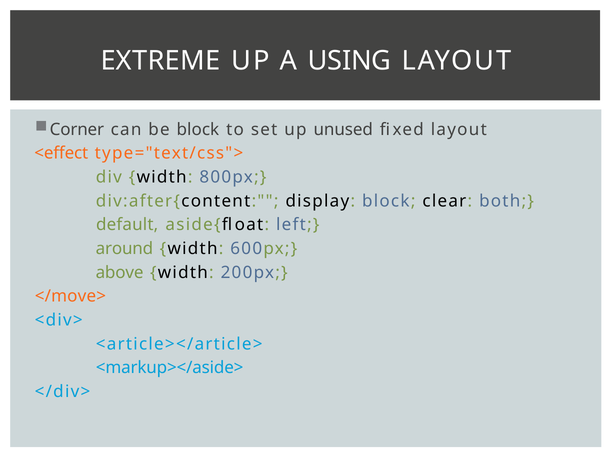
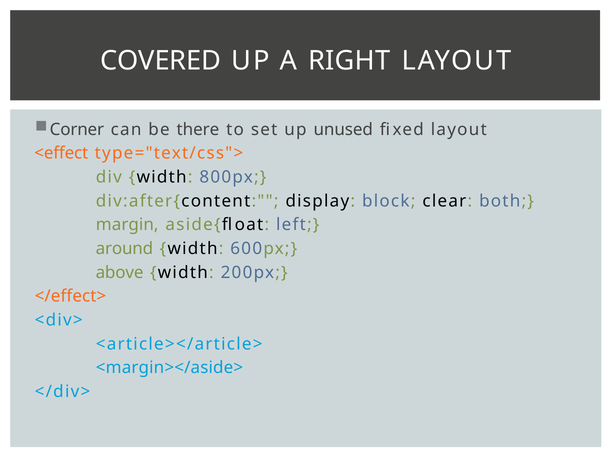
EXTREME: EXTREME -> COVERED
USING: USING -> RIGHT
be block: block -> there
default: default -> margin
</move>: </move> -> </effect>
<markup></aside>: <markup></aside> -> <margin></aside>
